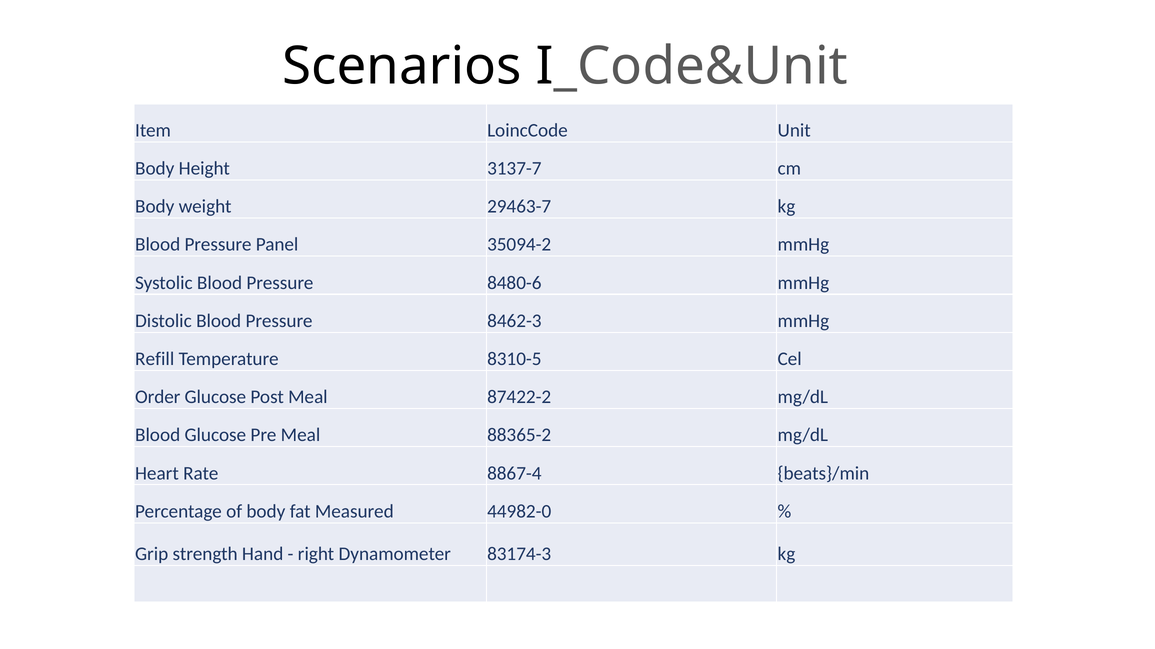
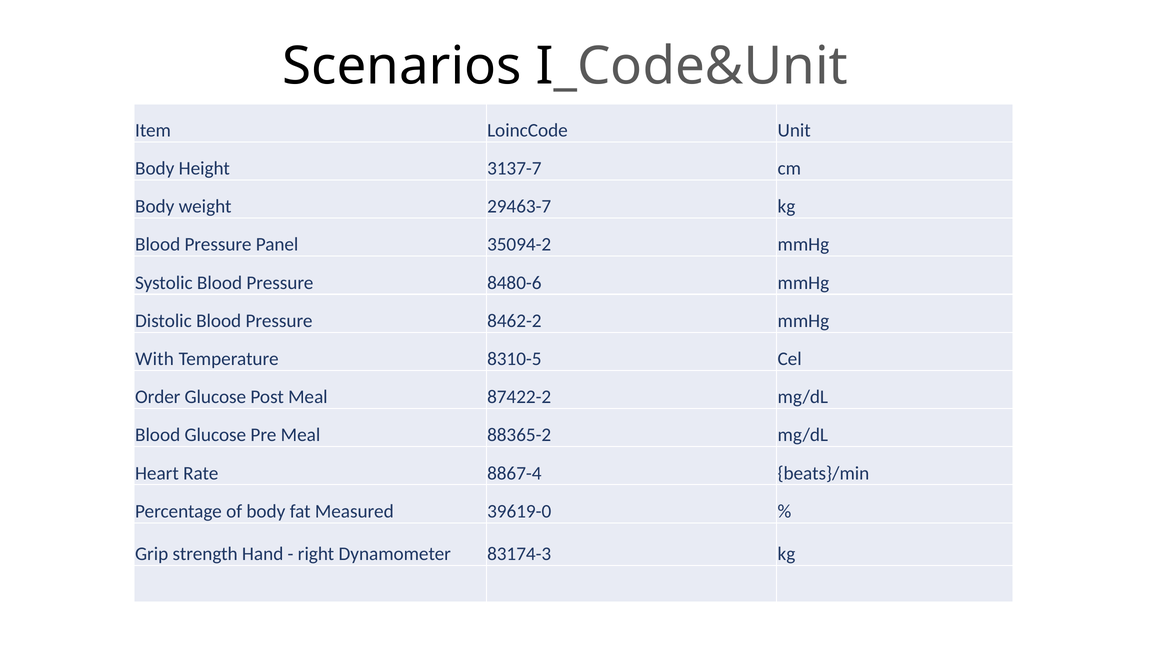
8462-3: 8462-3 -> 8462-2
Refill: Refill -> With
44982-0: 44982-0 -> 39619-0
